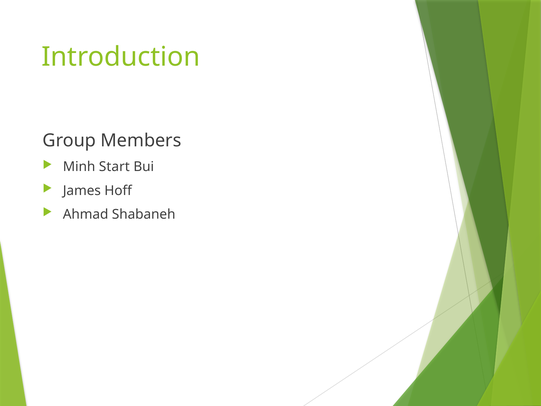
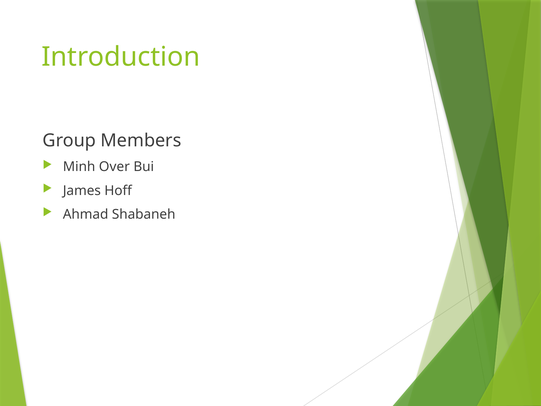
Start: Start -> Over
